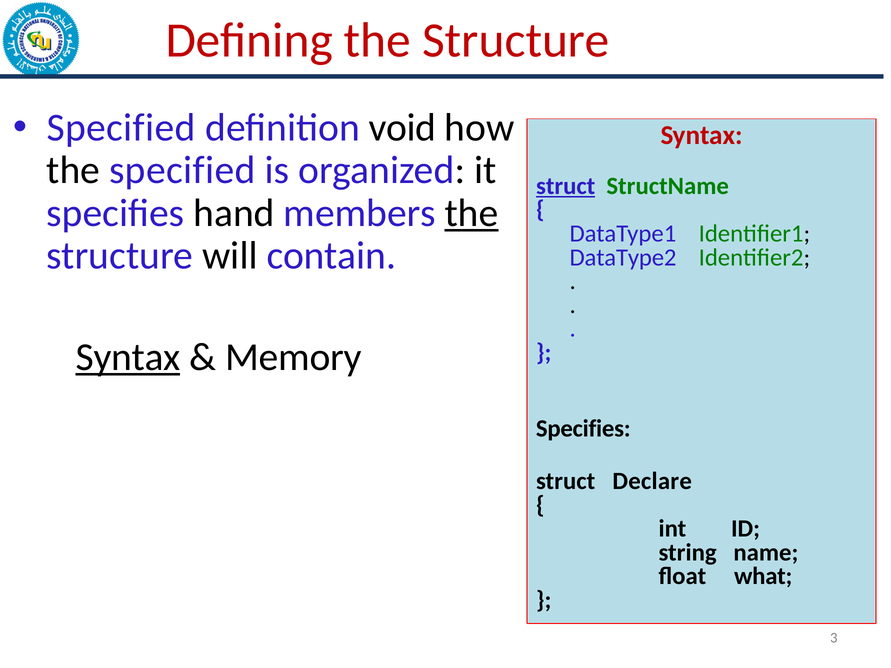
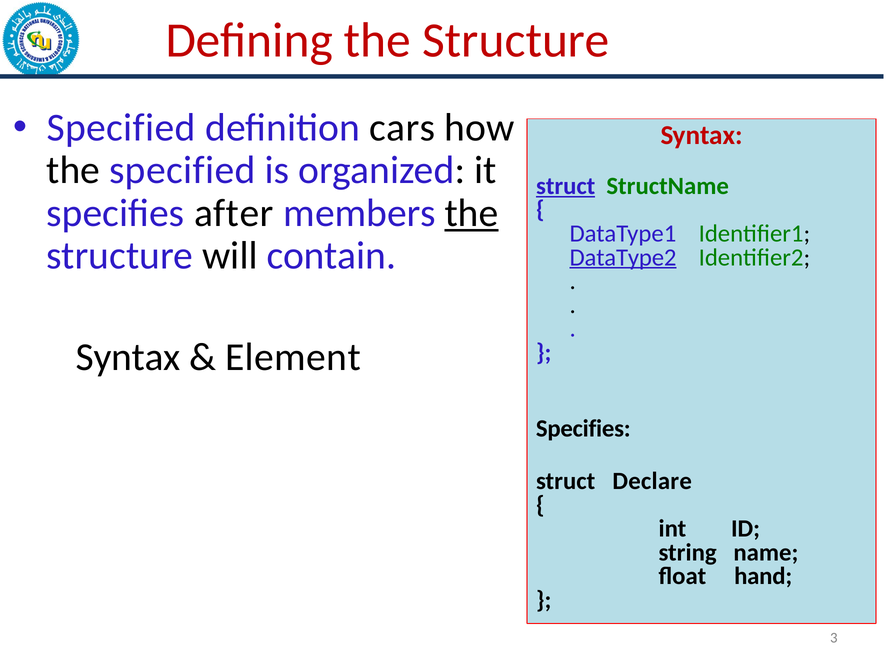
void: void -> cars
hand: hand -> after
DataType2 underline: none -> present
Syntax at (128, 357) underline: present -> none
Memory: Memory -> Element
what: what -> hand
